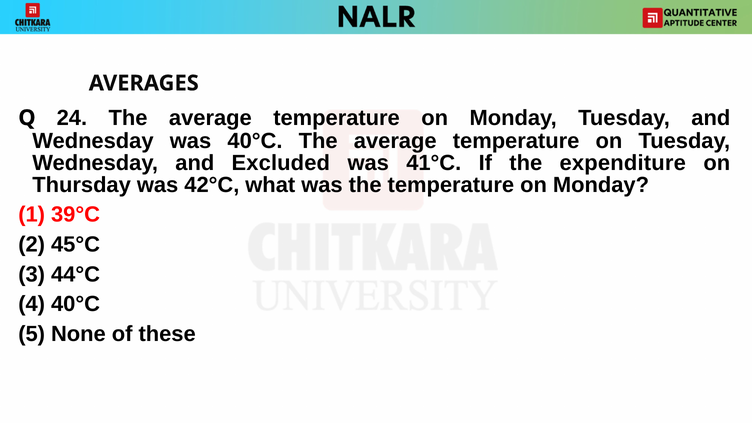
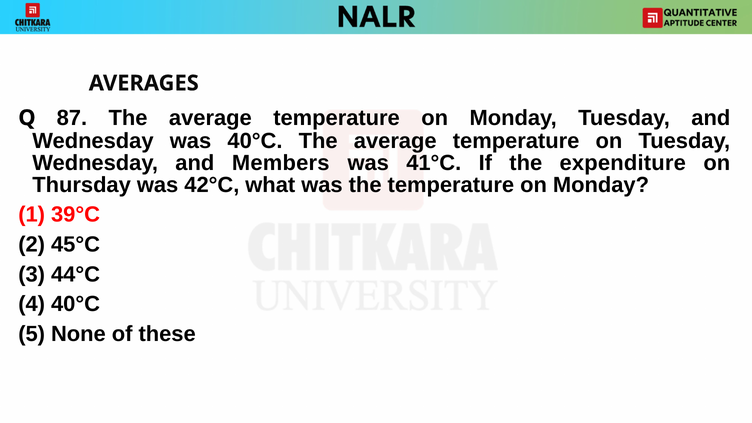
24: 24 -> 87
Excluded: Excluded -> Members
